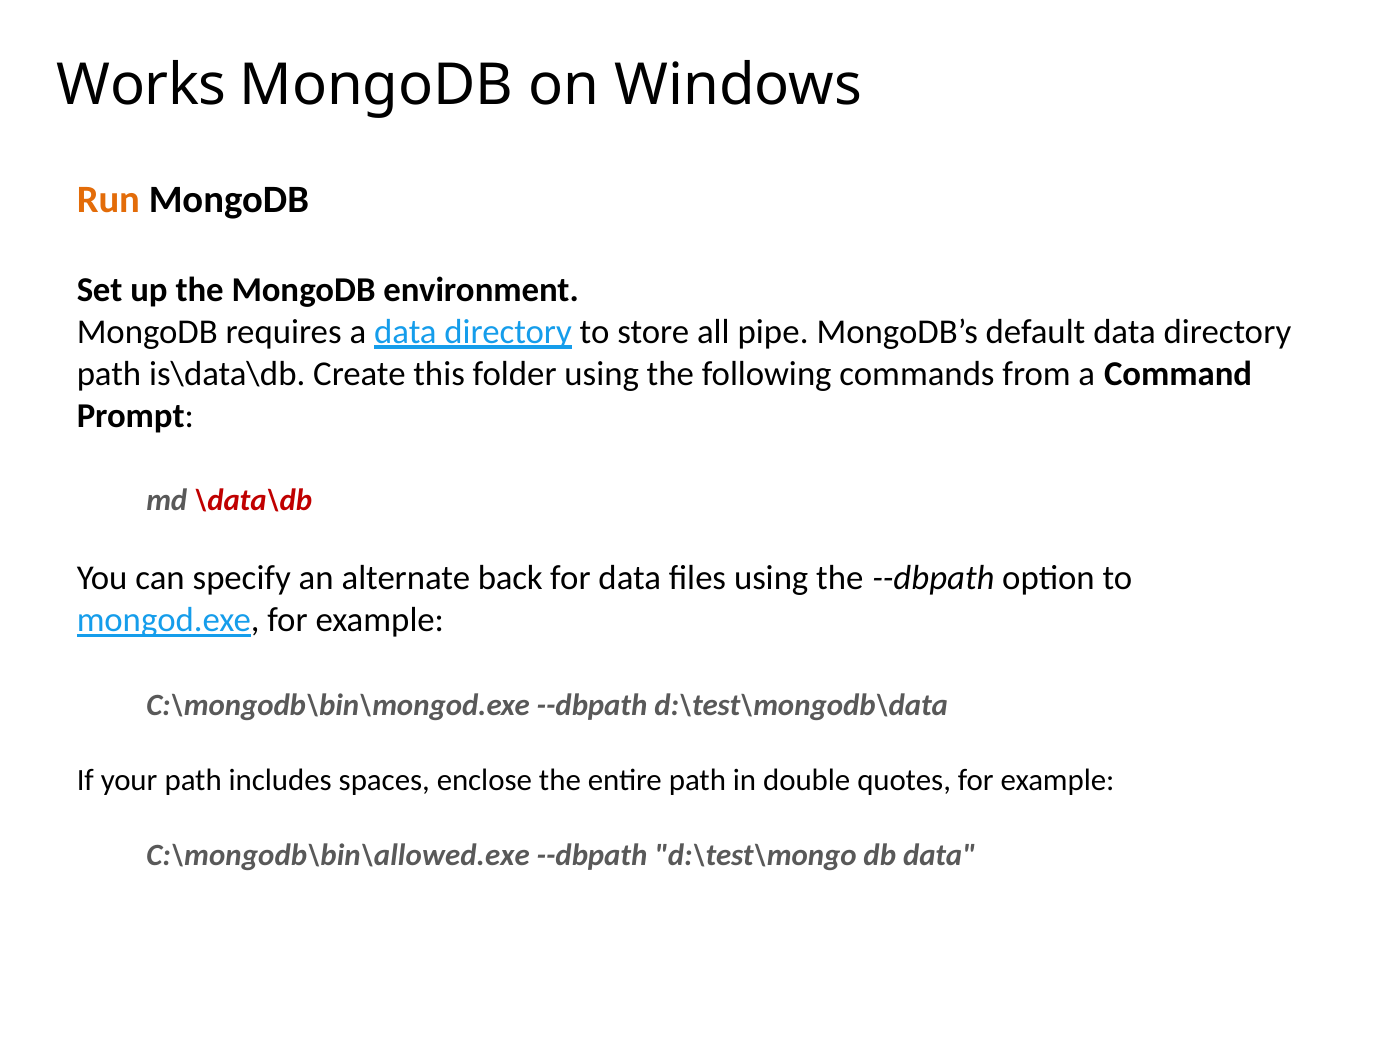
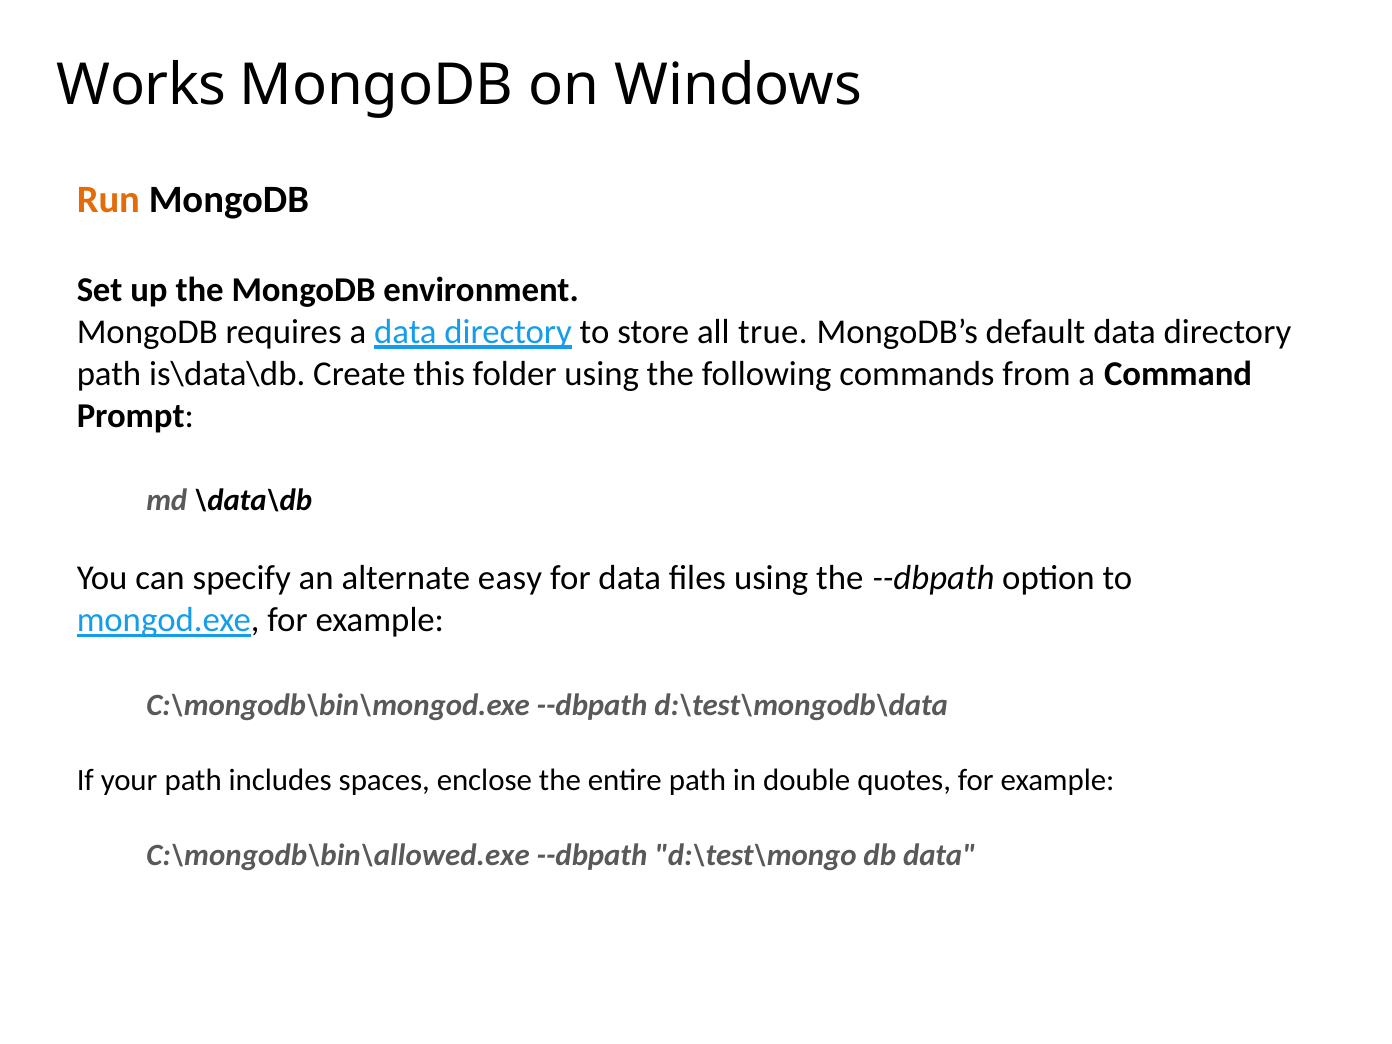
pipe: pipe -> true
\data\db colour: red -> black
back: back -> easy
